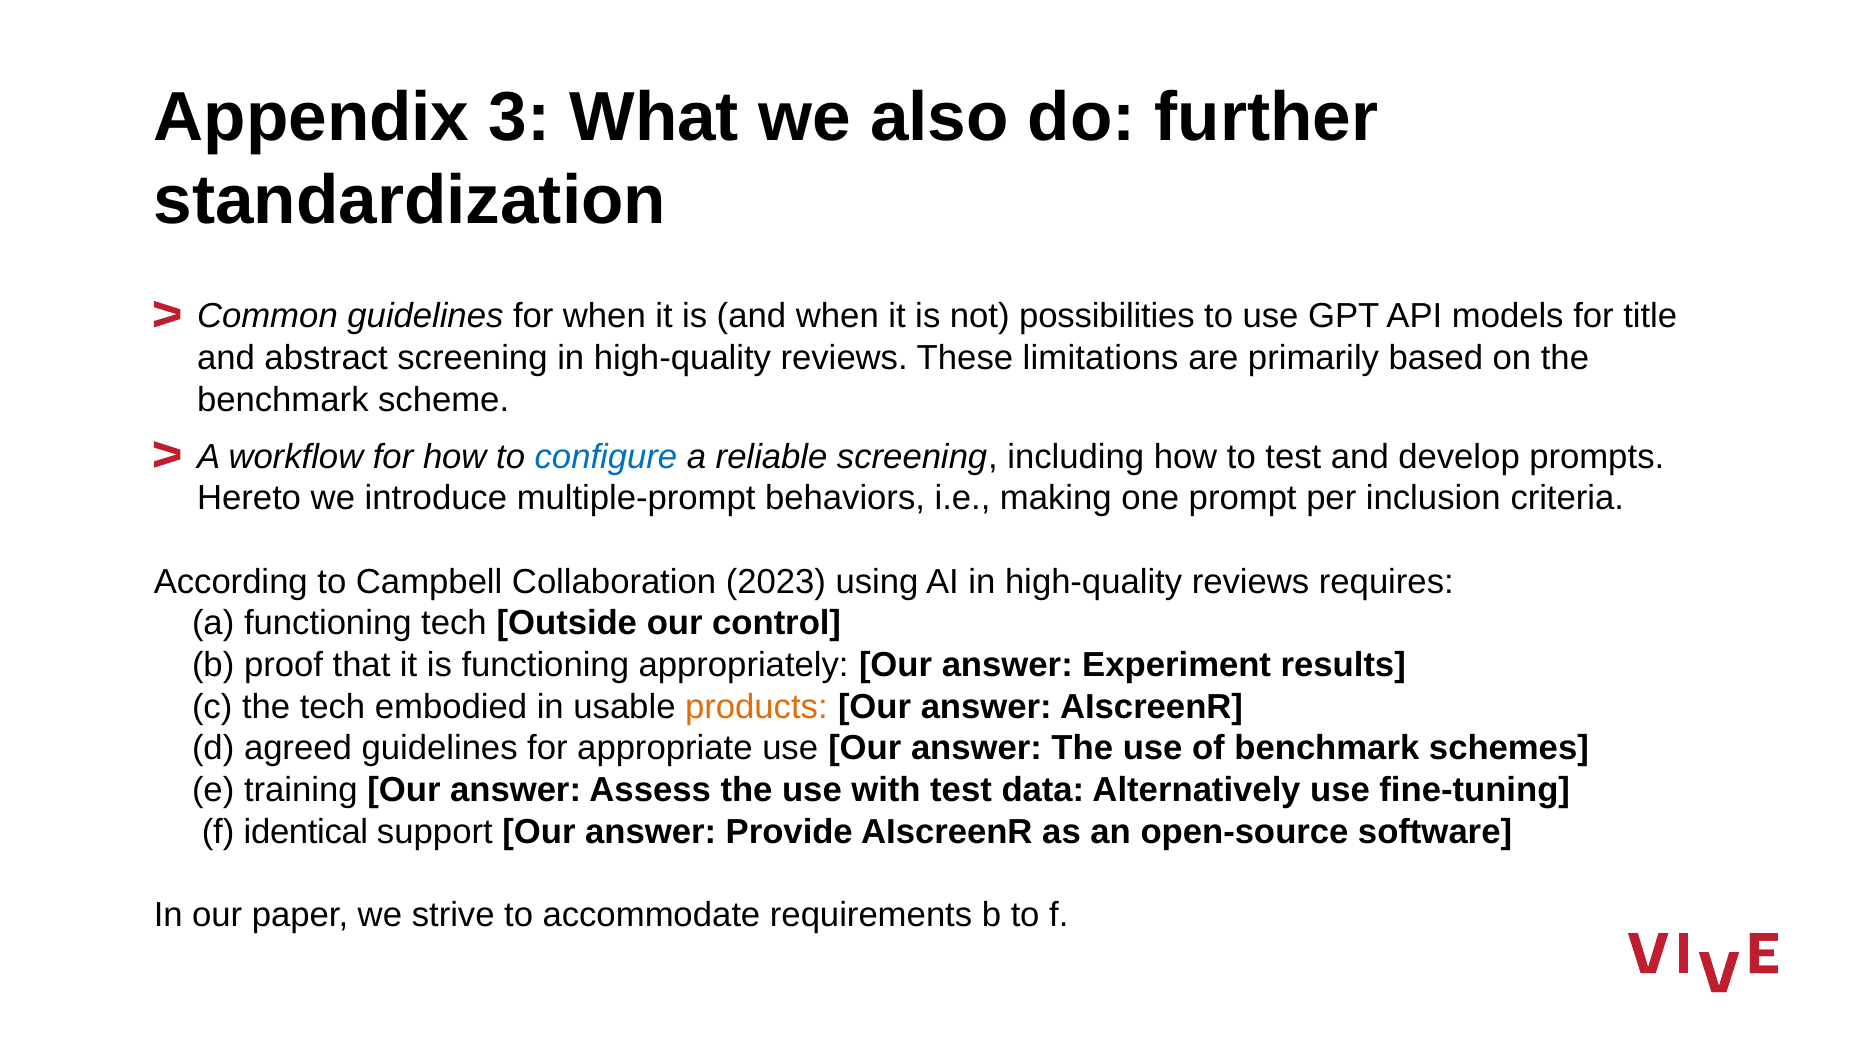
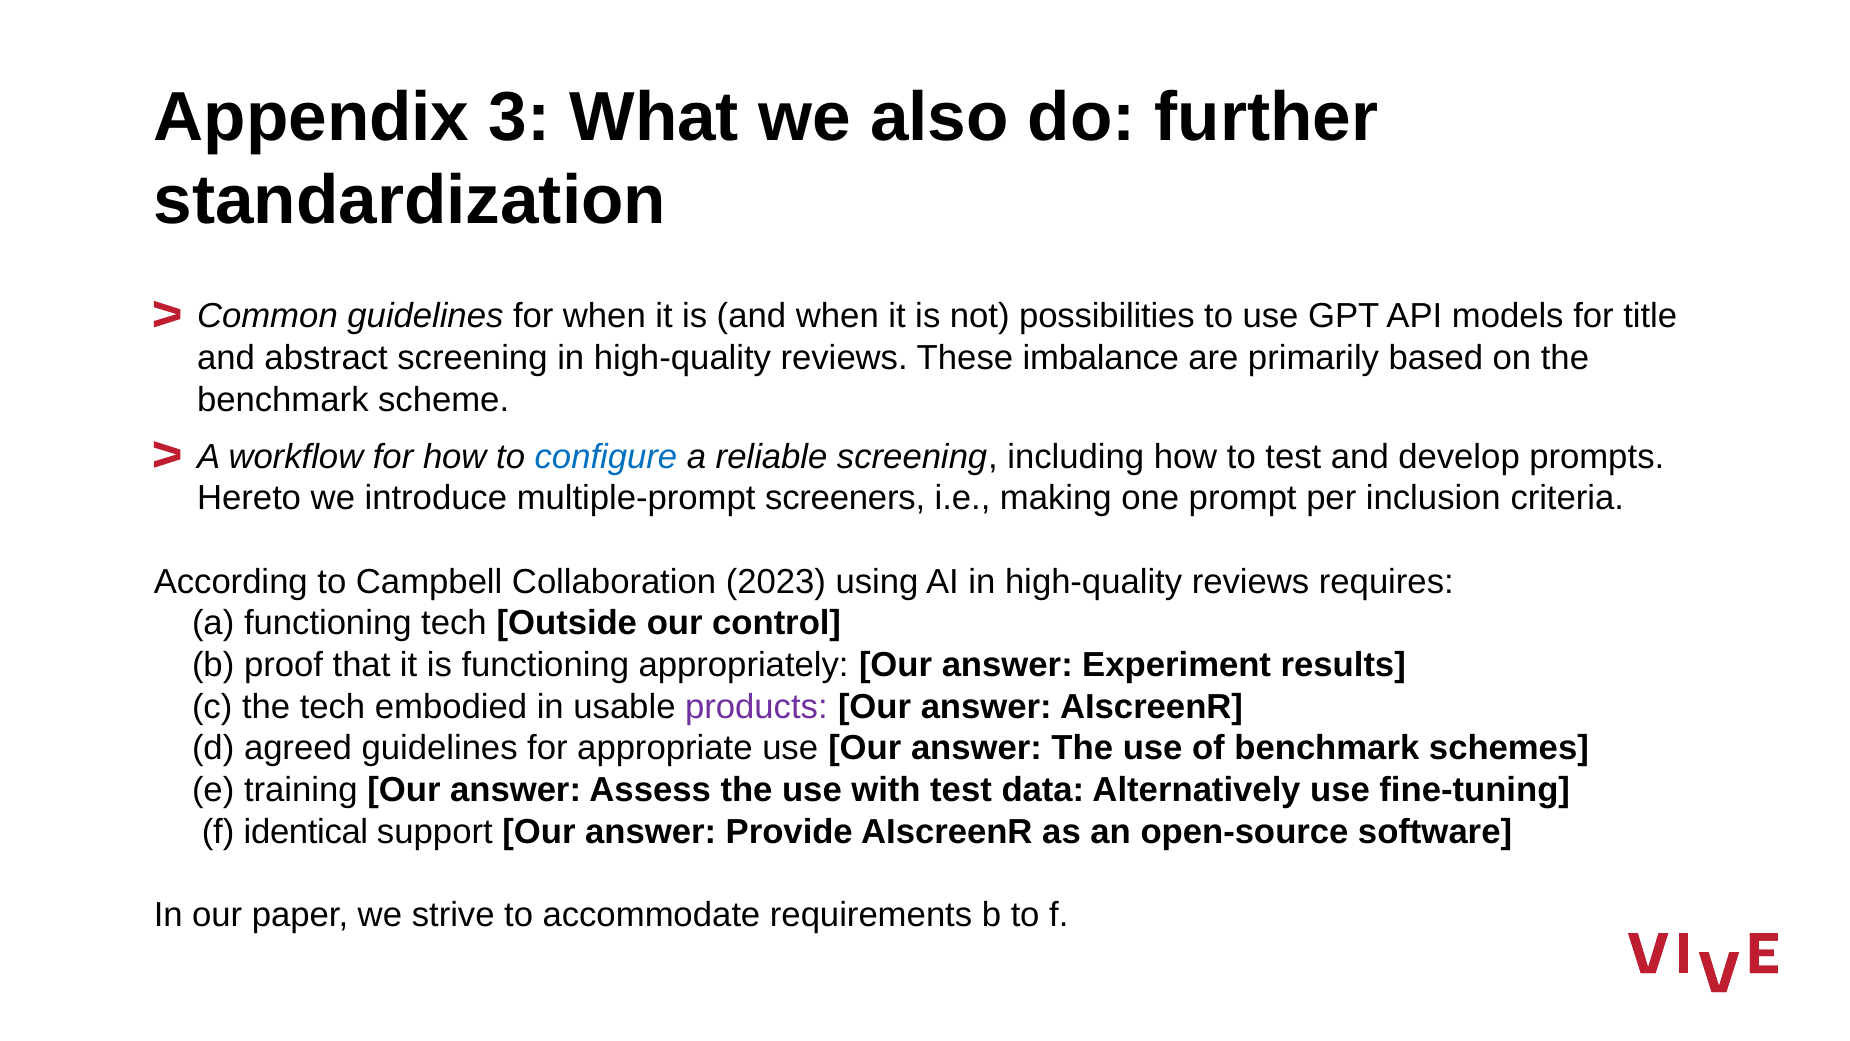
limitations: limitations -> imbalance
behaviors: behaviors -> screeners
products colour: orange -> purple
